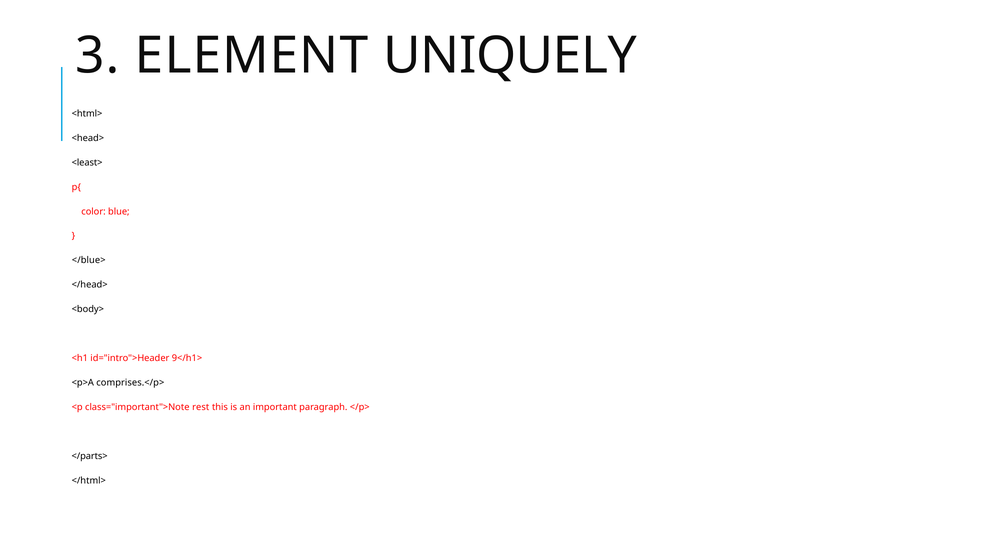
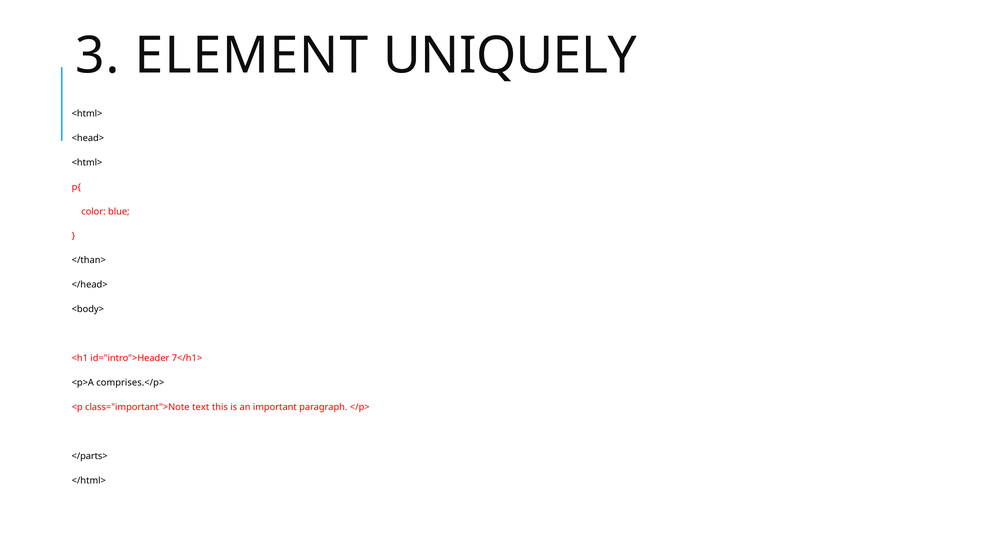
<least> at (87, 163): <least> -> <html>
</blue>: </blue> -> </than>
9</h1>: 9</h1> -> 7</h1>
rest: rest -> text
